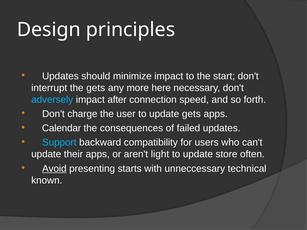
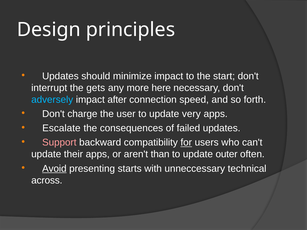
update gets: gets -> very
Calendar: Calendar -> Escalate
Support colour: light blue -> pink
for underline: none -> present
light: light -> than
store: store -> outer
known: known -> across
